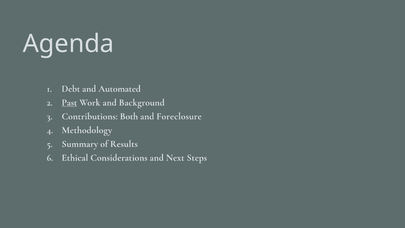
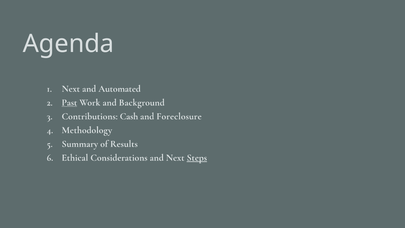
Debt at (71, 89): Debt -> Next
Both: Both -> Cash
Steps underline: none -> present
